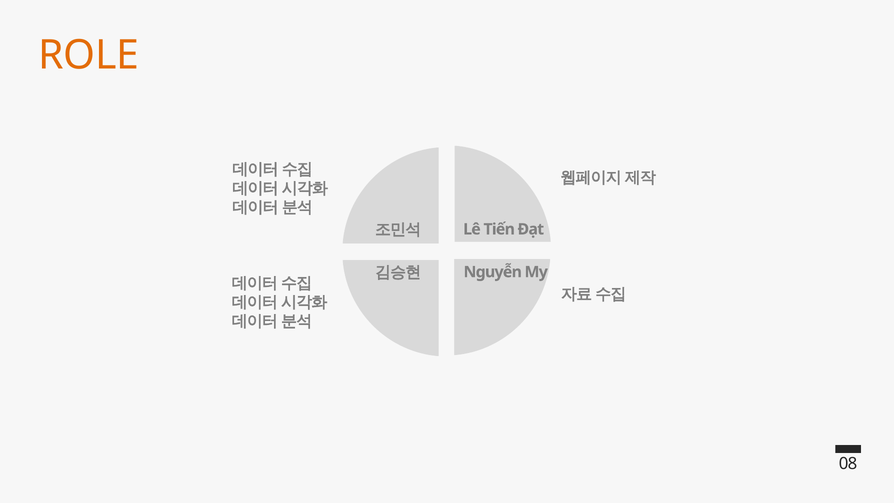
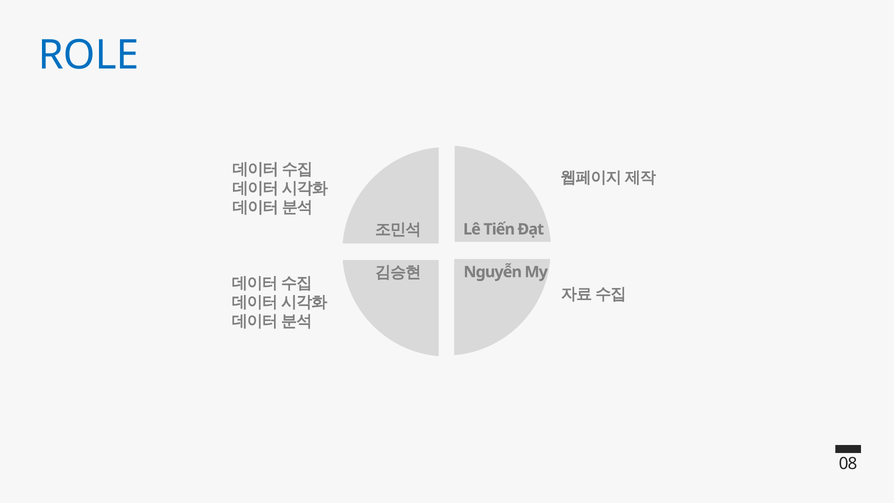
ROLE colour: orange -> blue
